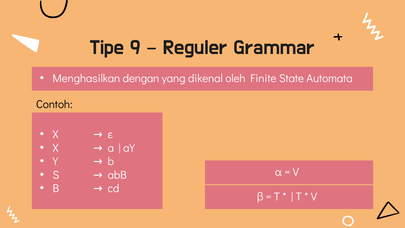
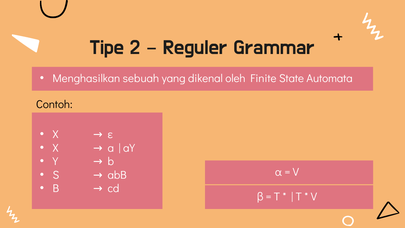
9: 9 -> 2
dengan: dengan -> sebuah
